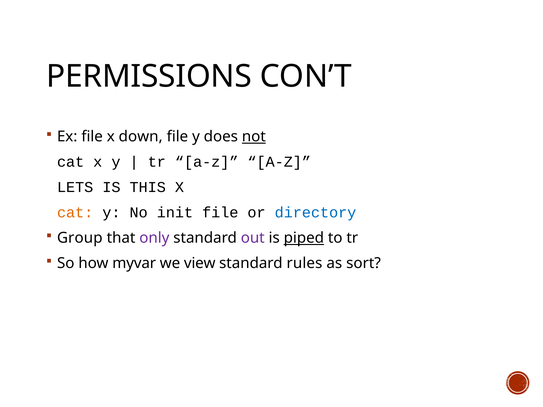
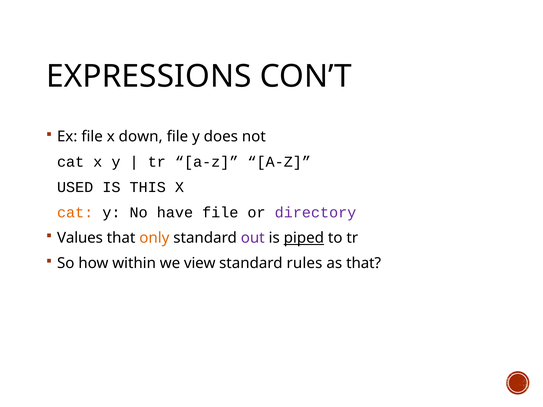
PERMISSIONS: PERMISSIONS -> EXPRESSIONS
not underline: present -> none
LETS: LETS -> USED
init: init -> have
directory colour: blue -> purple
Group: Group -> Values
only colour: purple -> orange
myvar: myvar -> within
as sort: sort -> that
